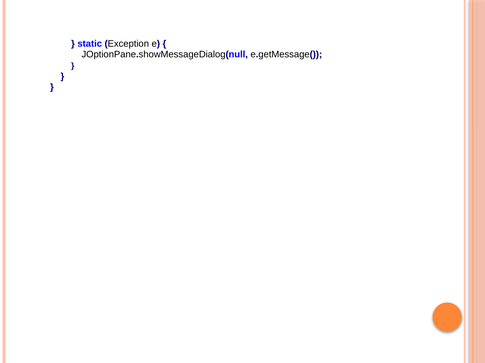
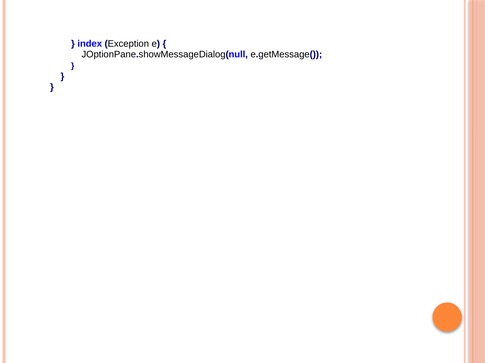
static: static -> index
